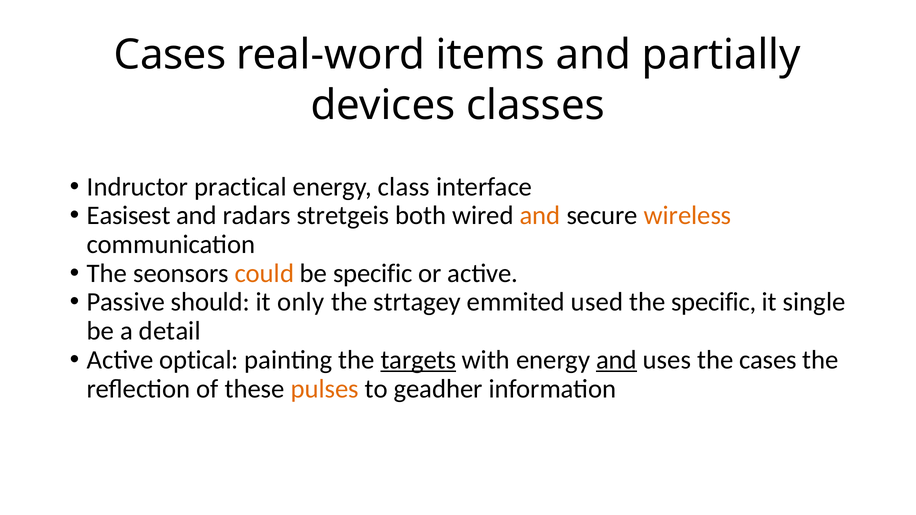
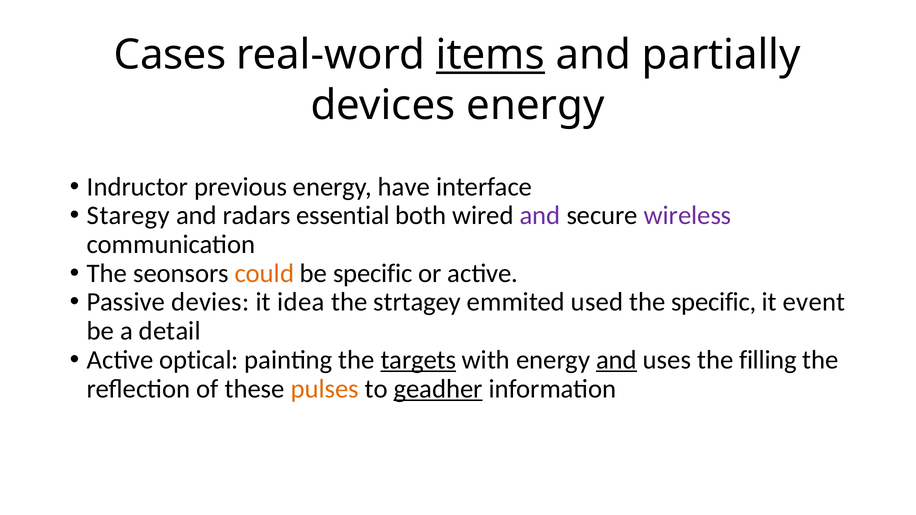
items underline: none -> present
devices classes: classes -> energy
practical: practical -> previous
class: class -> have
Easisest: Easisest -> Staregy
stretgeis: stretgeis -> essential
and at (540, 216) colour: orange -> purple
wireless colour: orange -> purple
should: should -> devies
only: only -> idea
single: single -> event
the cases: cases -> filling
geadher underline: none -> present
